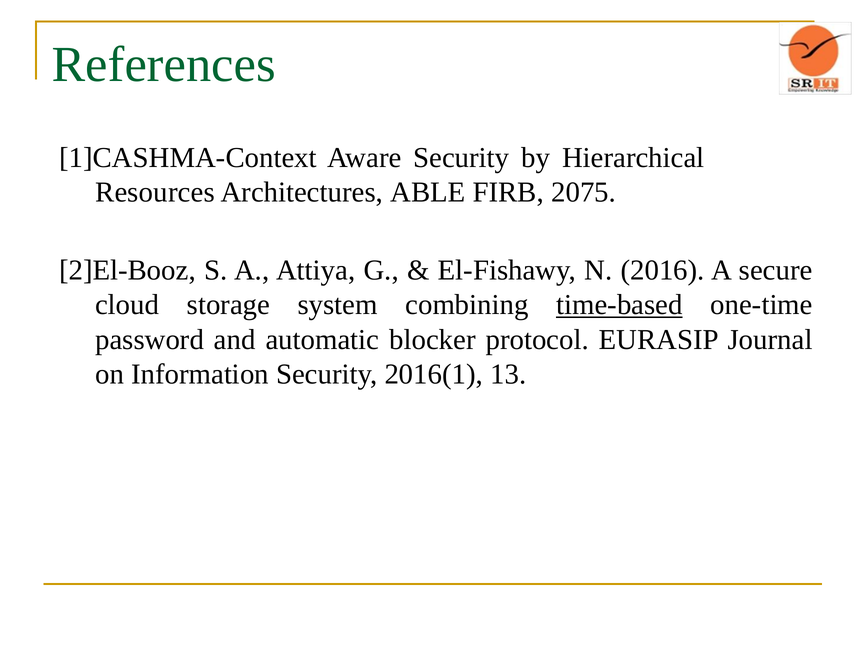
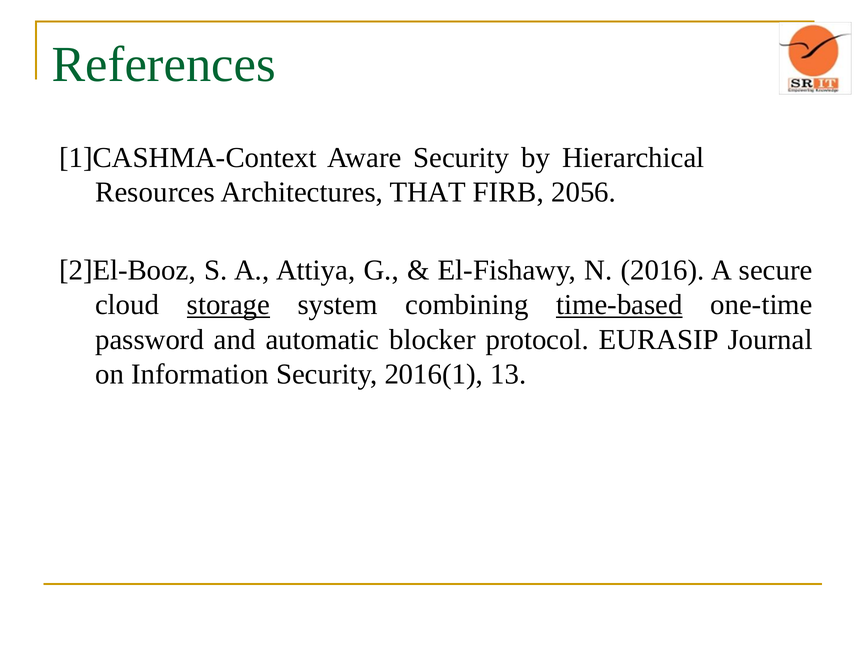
ABLE: ABLE -> THAT
2075: 2075 -> 2056
storage underline: none -> present
